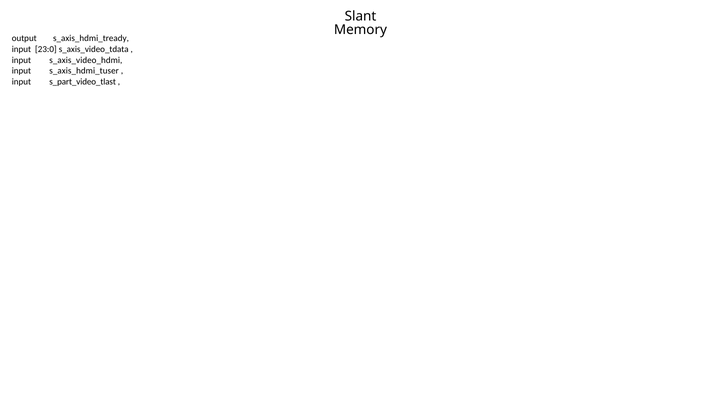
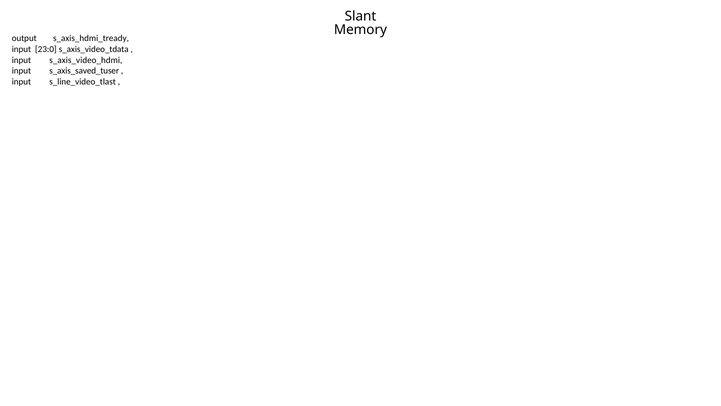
s_axis_hdmi_tuser: s_axis_hdmi_tuser -> s_axis_saved_tuser
s_part_video_tlast: s_part_video_tlast -> s_line_video_tlast
